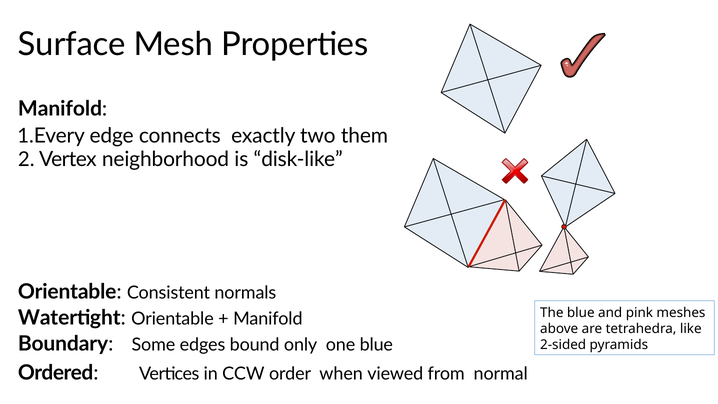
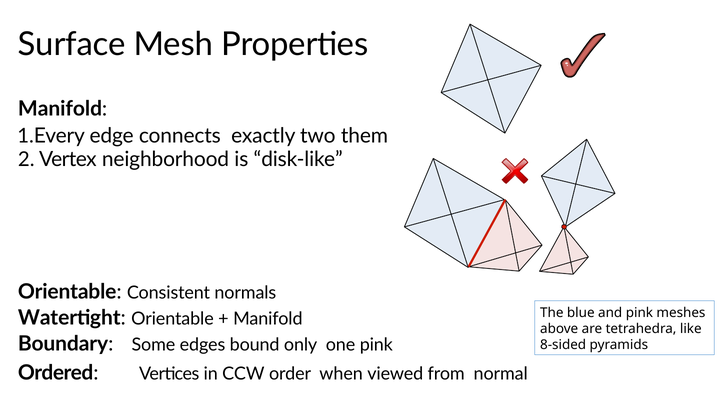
one blue: blue -> pink
2-sided: 2-sided -> 8-sided
